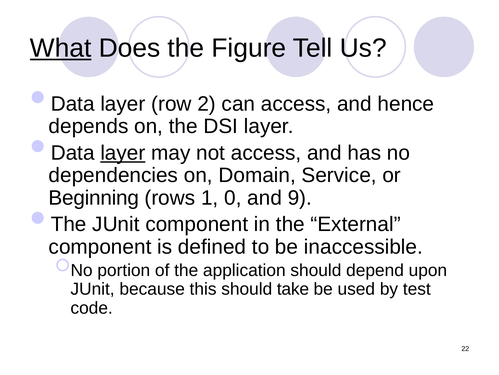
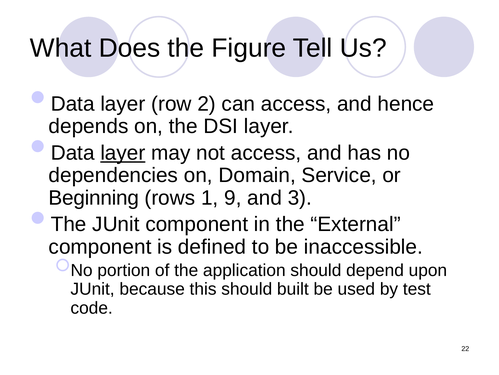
What underline: present -> none
0: 0 -> 9
9: 9 -> 3
take: take -> built
